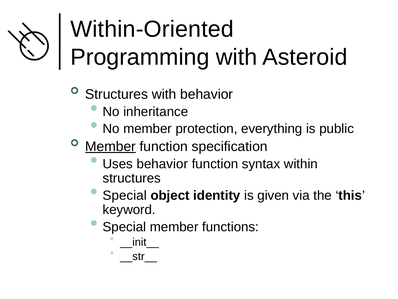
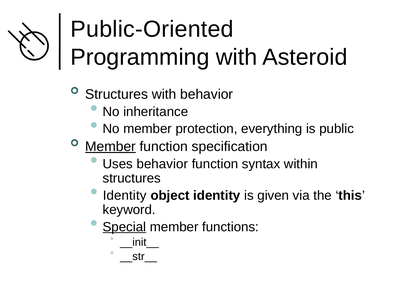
Within-Oriented: Within-Oriented -> Public-Oriented
Special at (125, 195): Special -> Identity
Special at (124, 226) underline: none -> present
